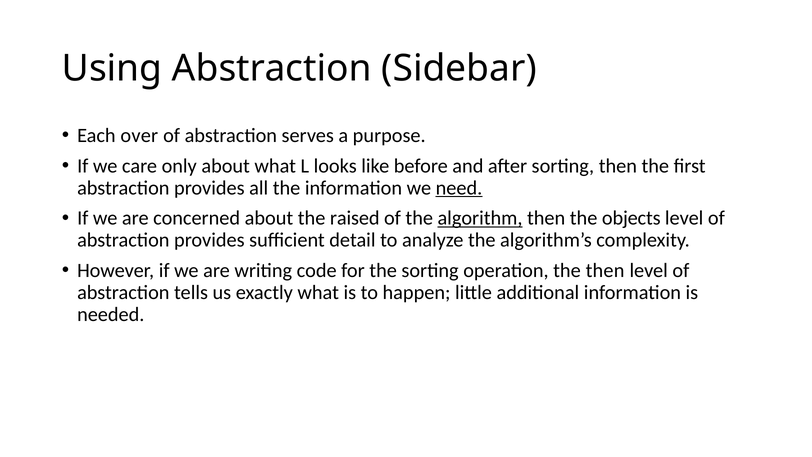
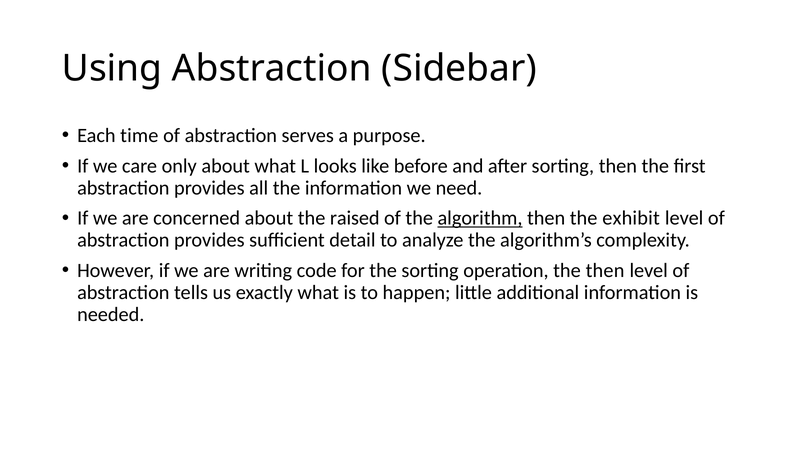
over: over -> time
need underline: present -> none
objects: objects -> exhibit
